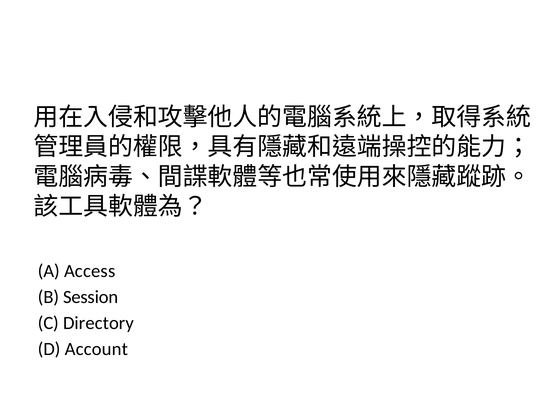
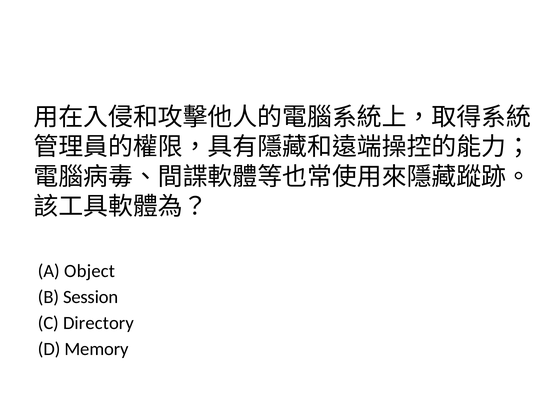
Access: Access -> Object
Account: Account -> Memory
